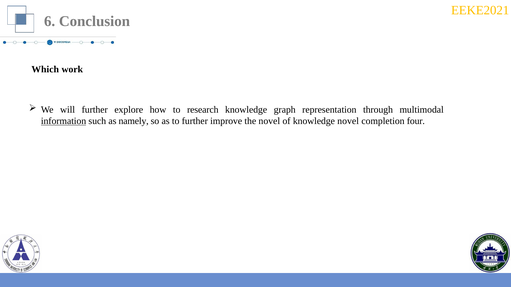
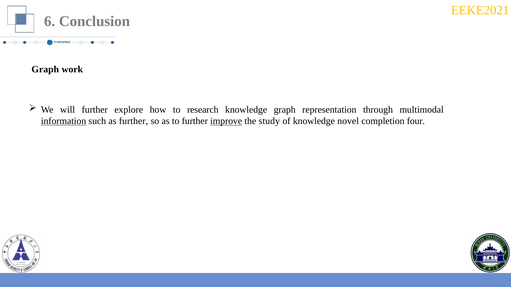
Which at (45, 69): Which -> Graph
as namely: namely -> further
improve underline: none -> present
the novel: novel -> study
